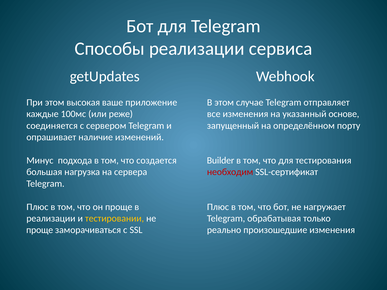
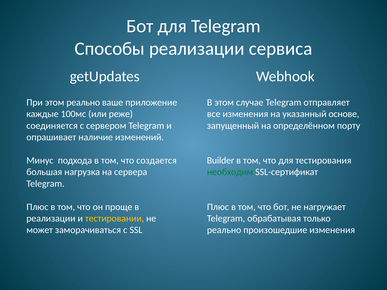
этом высокая: высокая -> реально
необходим colour: red -> green
проще at (40, 230): проще -> может
